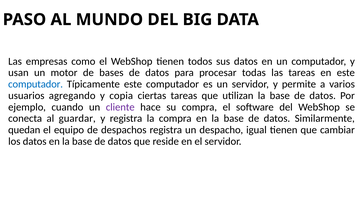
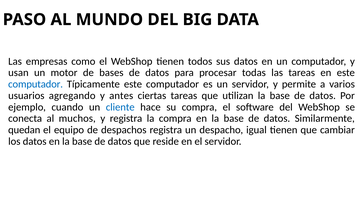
copia: copia -> antes
cliente colour: purple -> blue
guardar: guardar -> muchos
